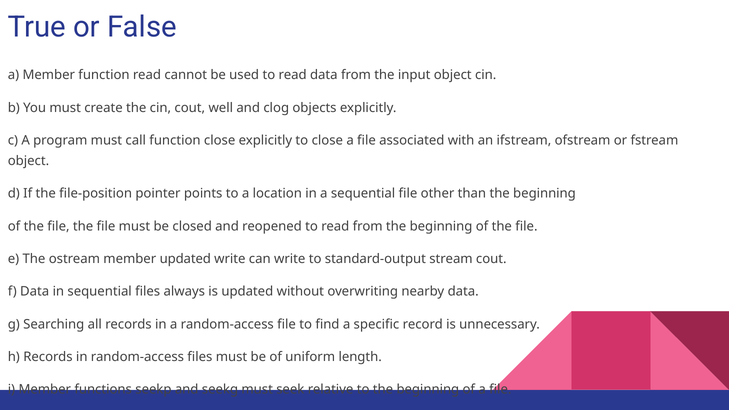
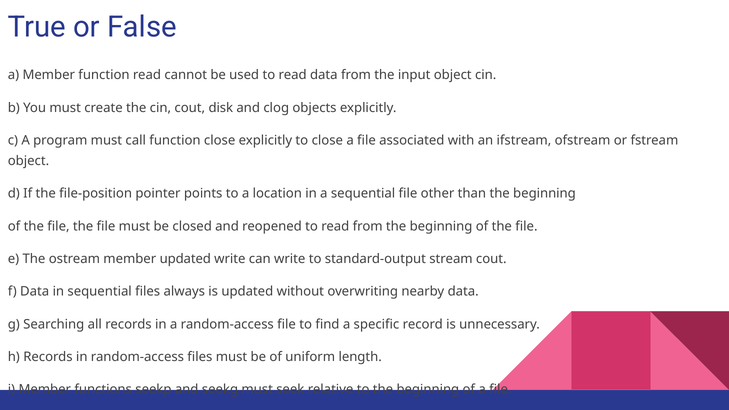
well: well -> disk
